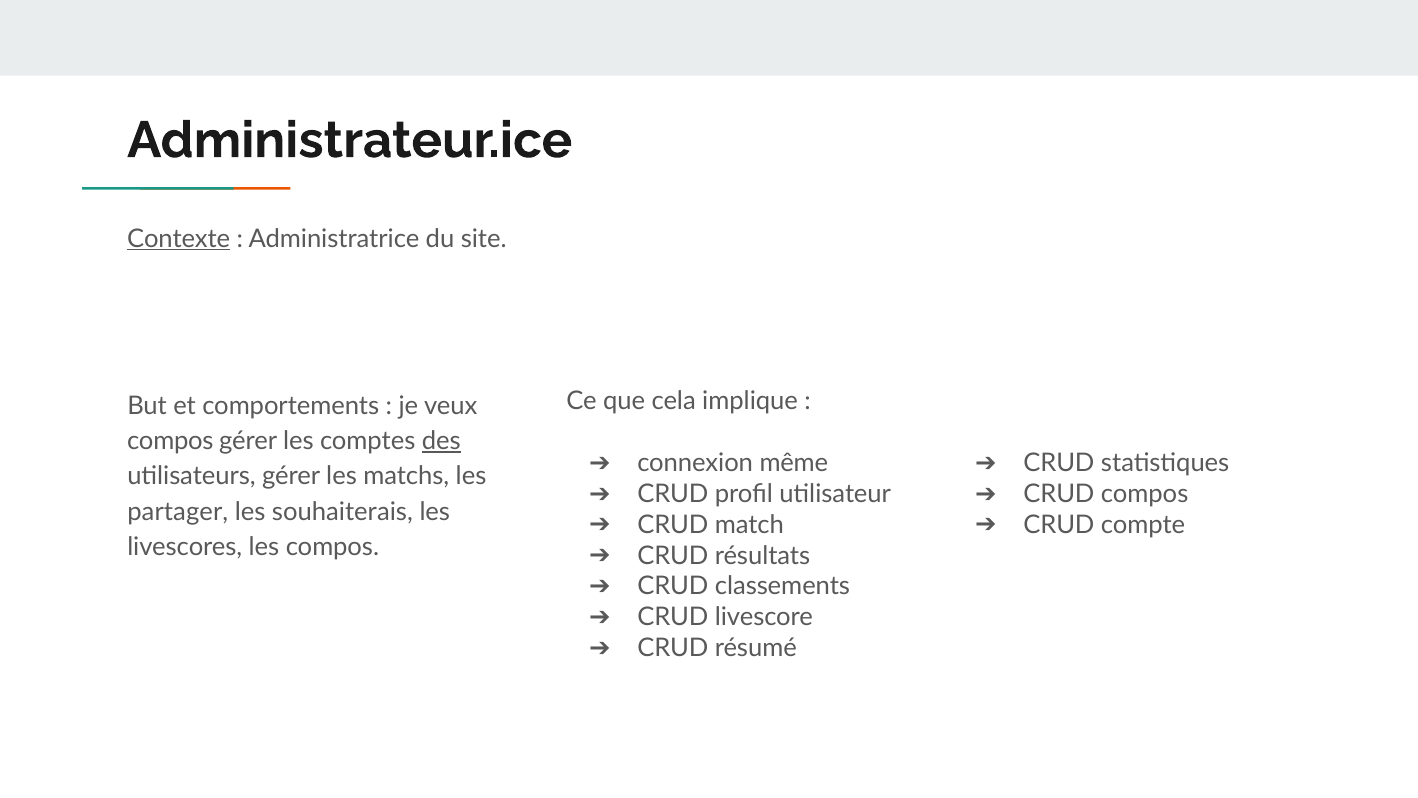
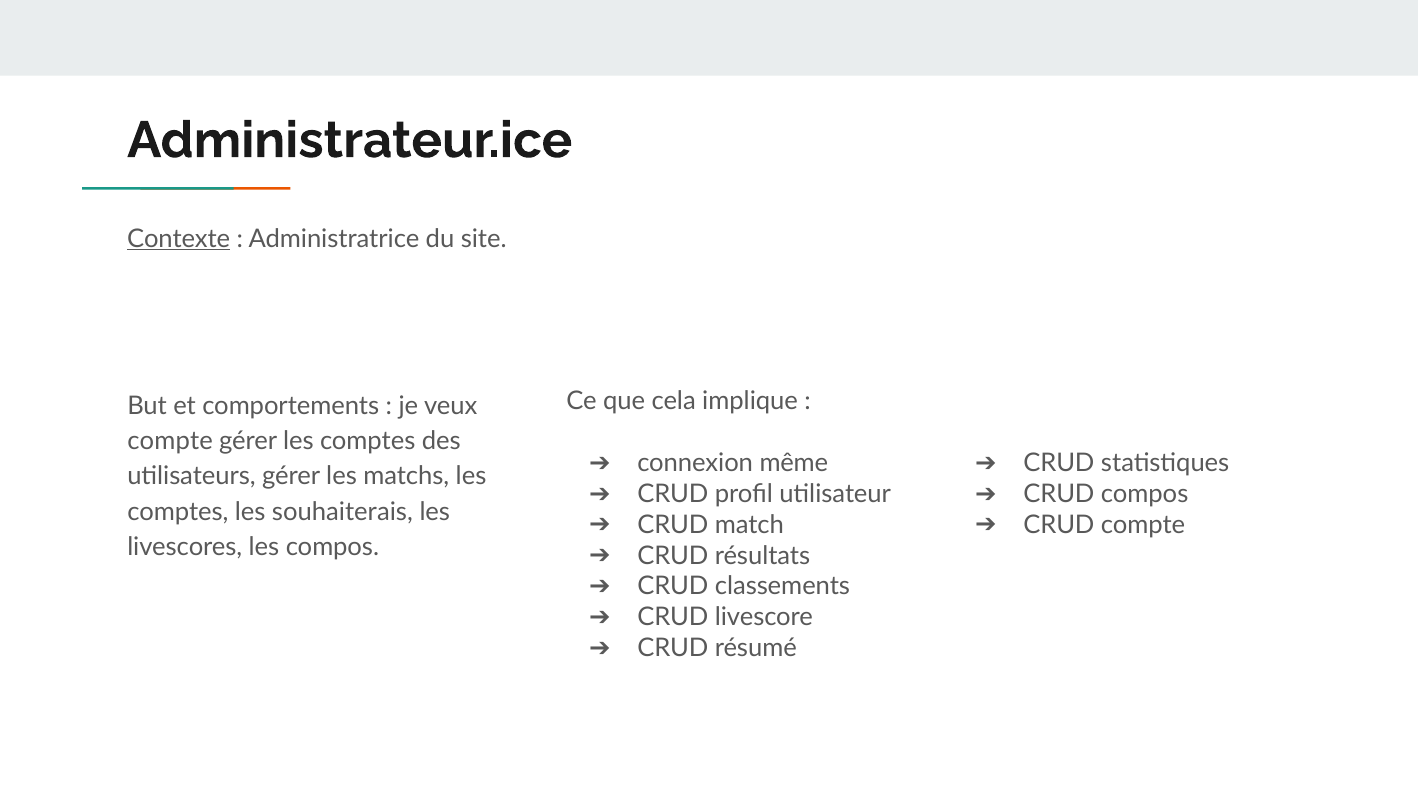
compos at (170, 441): compos -> compte
des underline: present -> none
partager at (178, 512): partager -> comptes
